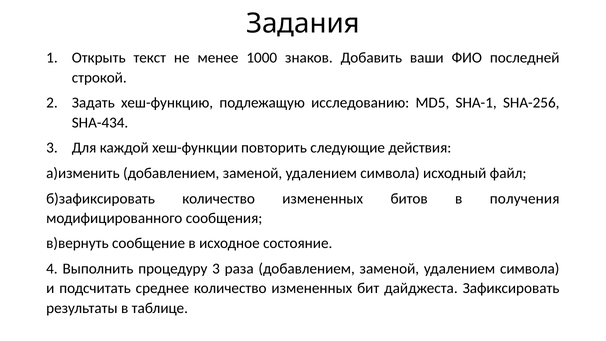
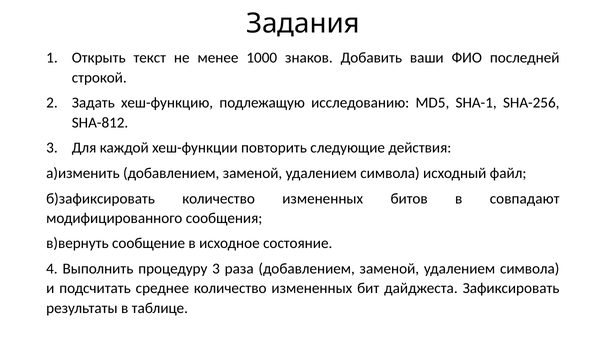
SHA-434: SHA-434 -> SHA-812
получения: получения -> совпадают
